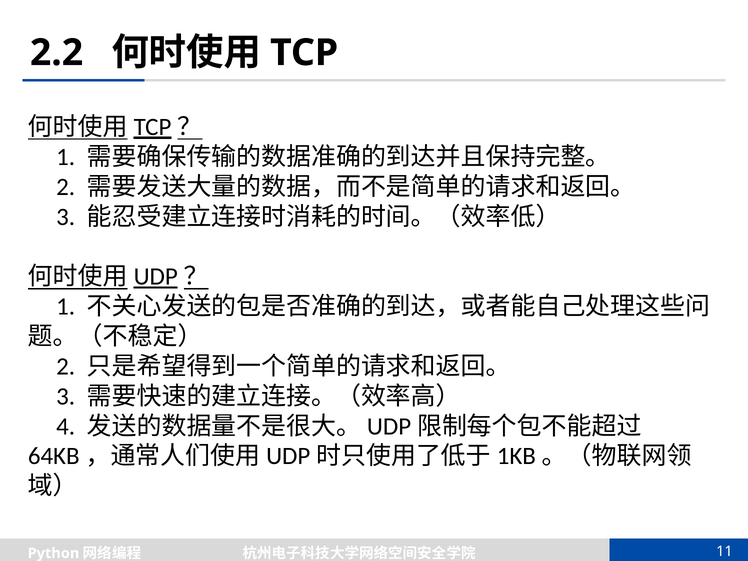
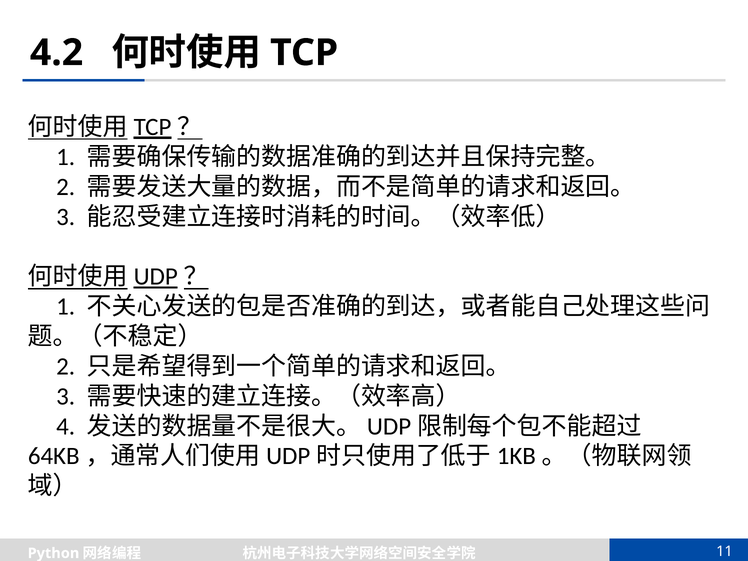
2.2: 2.2 -> 4.2
